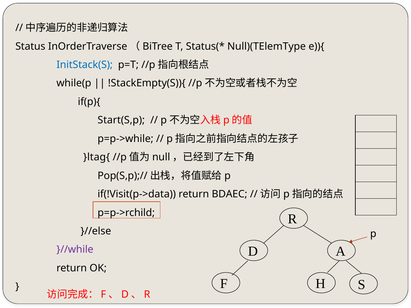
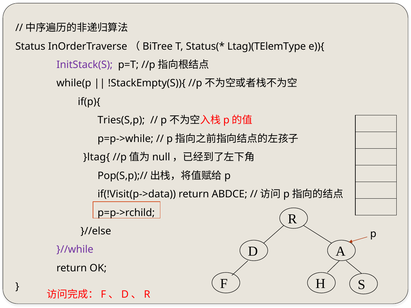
Null)(TElemType: Null)(TElemType -> Ltag)(TElemType
InitStack(S colour: blue -> purple
Start(S,p: Start(S,p -> Tries(S,p
BDAEC: BDAEC -> ABDCE
